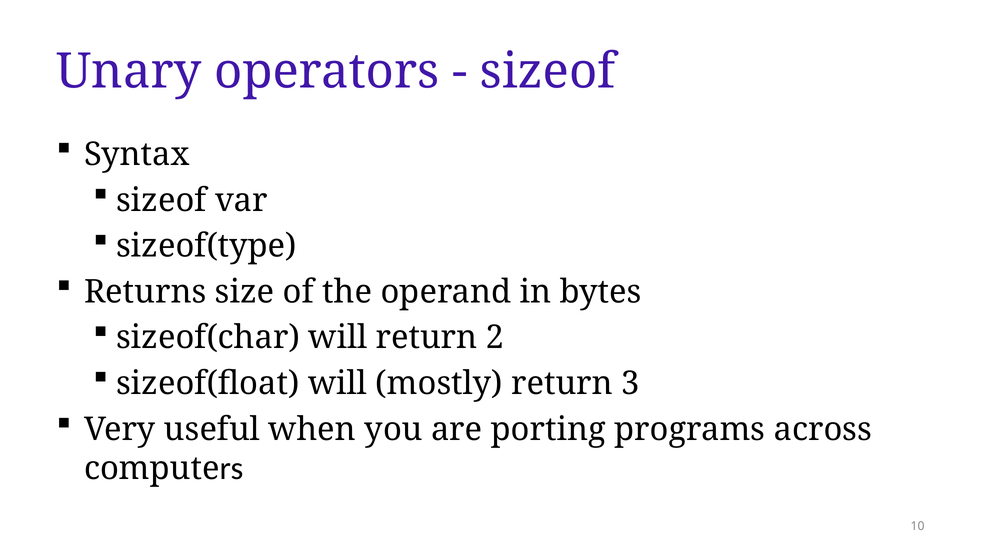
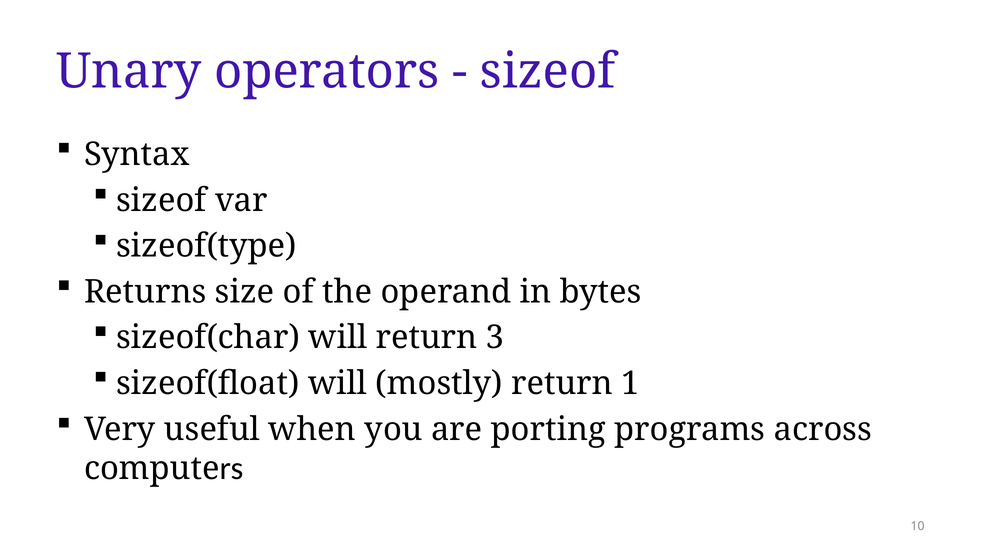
2: 2 -> 3
3: 3 -> 1
